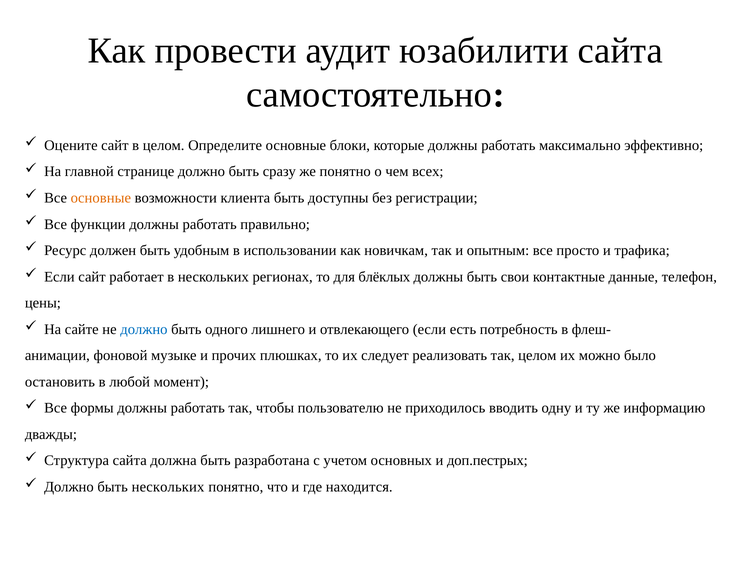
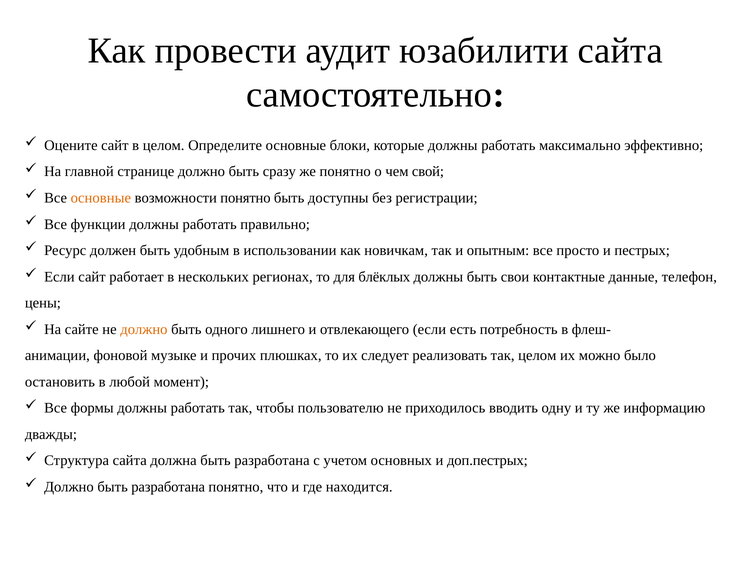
всех: всех -> свой
возможности клиента: клиента -> понятно
трафика: трафика -> пестрых
должно at (144, 329) colour: blue -> orange
Должно быть нескольких: нескольких -> разработана
